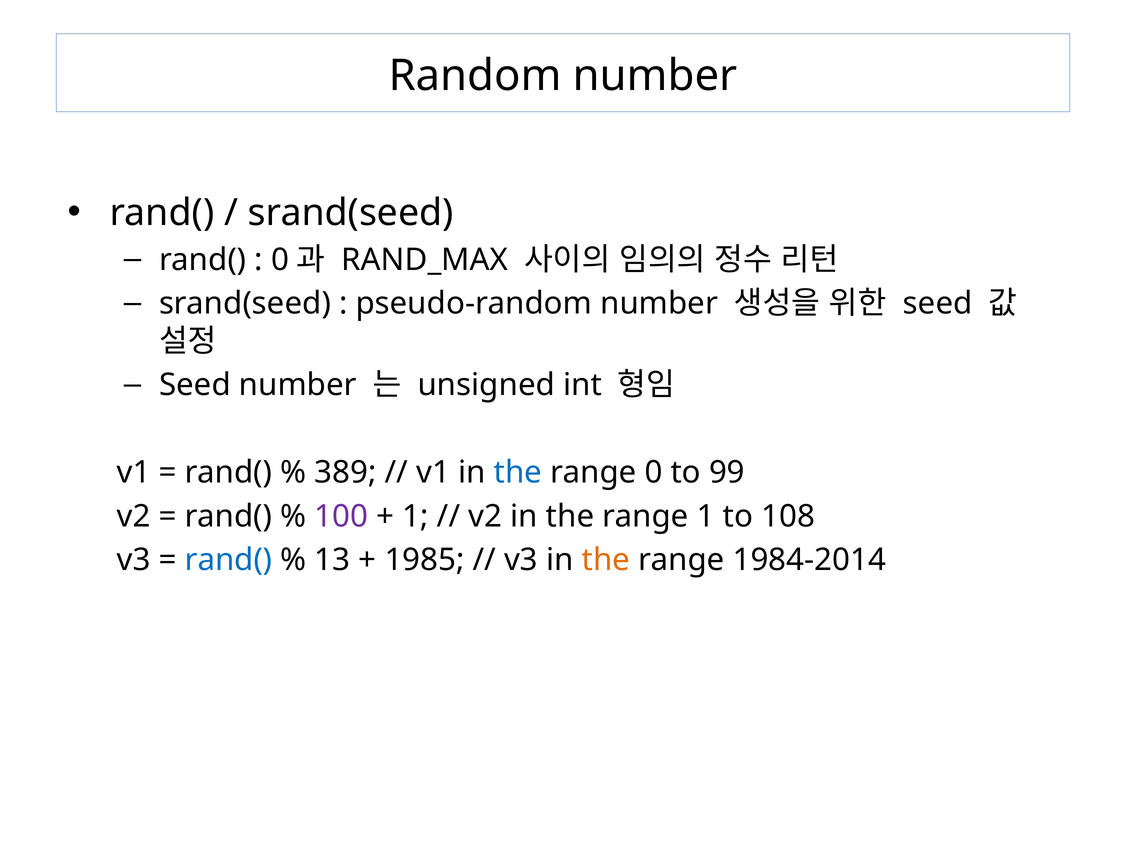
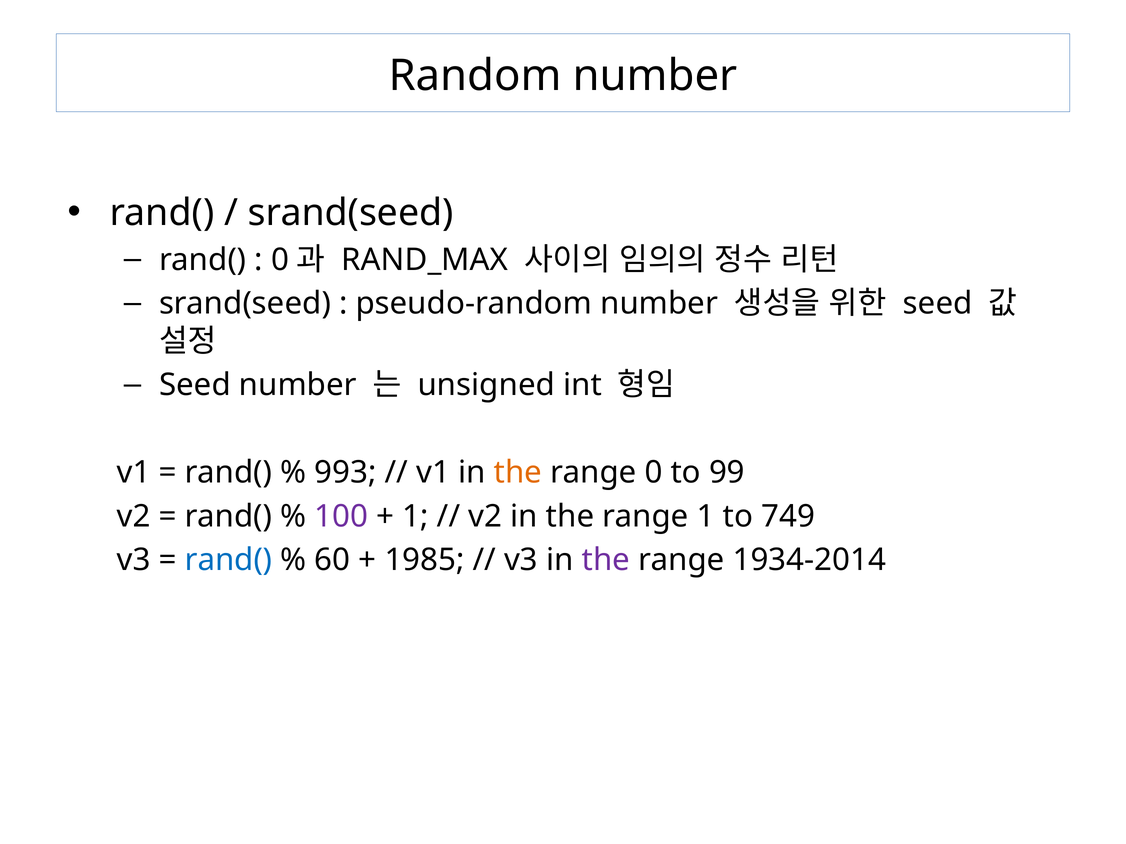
389: 389 -> 993
the at (518, 473) colour: blue -> orange
108: 108 -> 749
13: 13 -> 60
the at (606, 560) colour: orange -> purple
1984-2014: 1984-2014 -> 1934-2014
